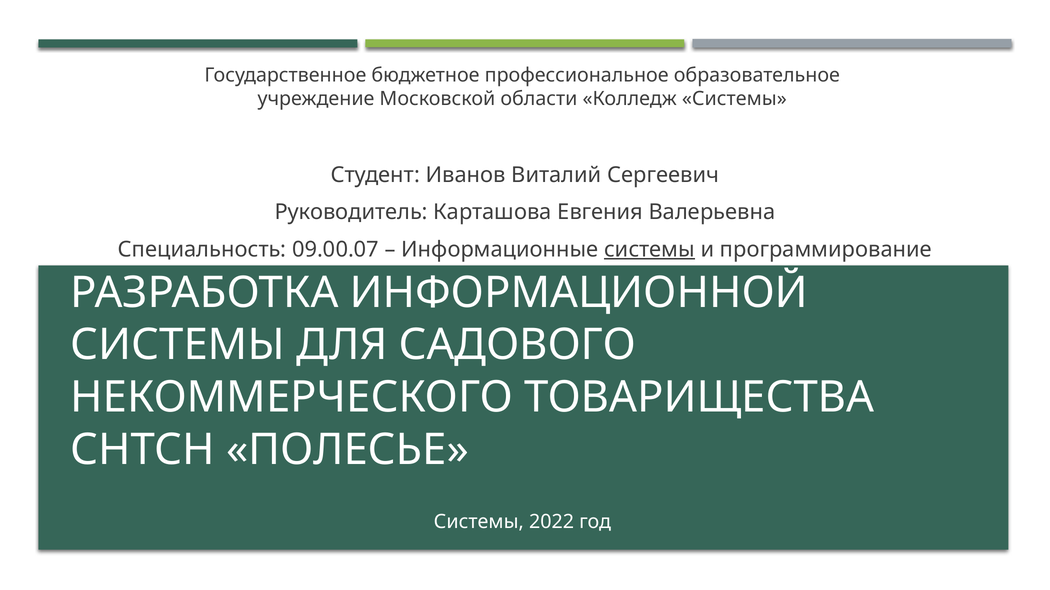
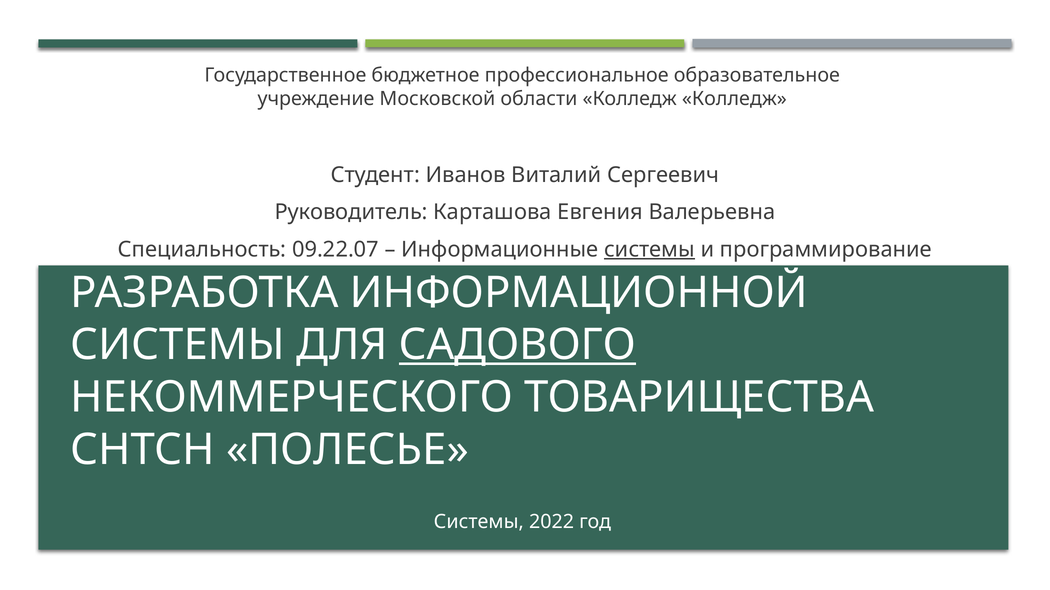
Колледж Системы: Системы -> Колледж
09.00.07: 09.00.07 -> 09.22.07
САДОВОГО underline: none -> present
